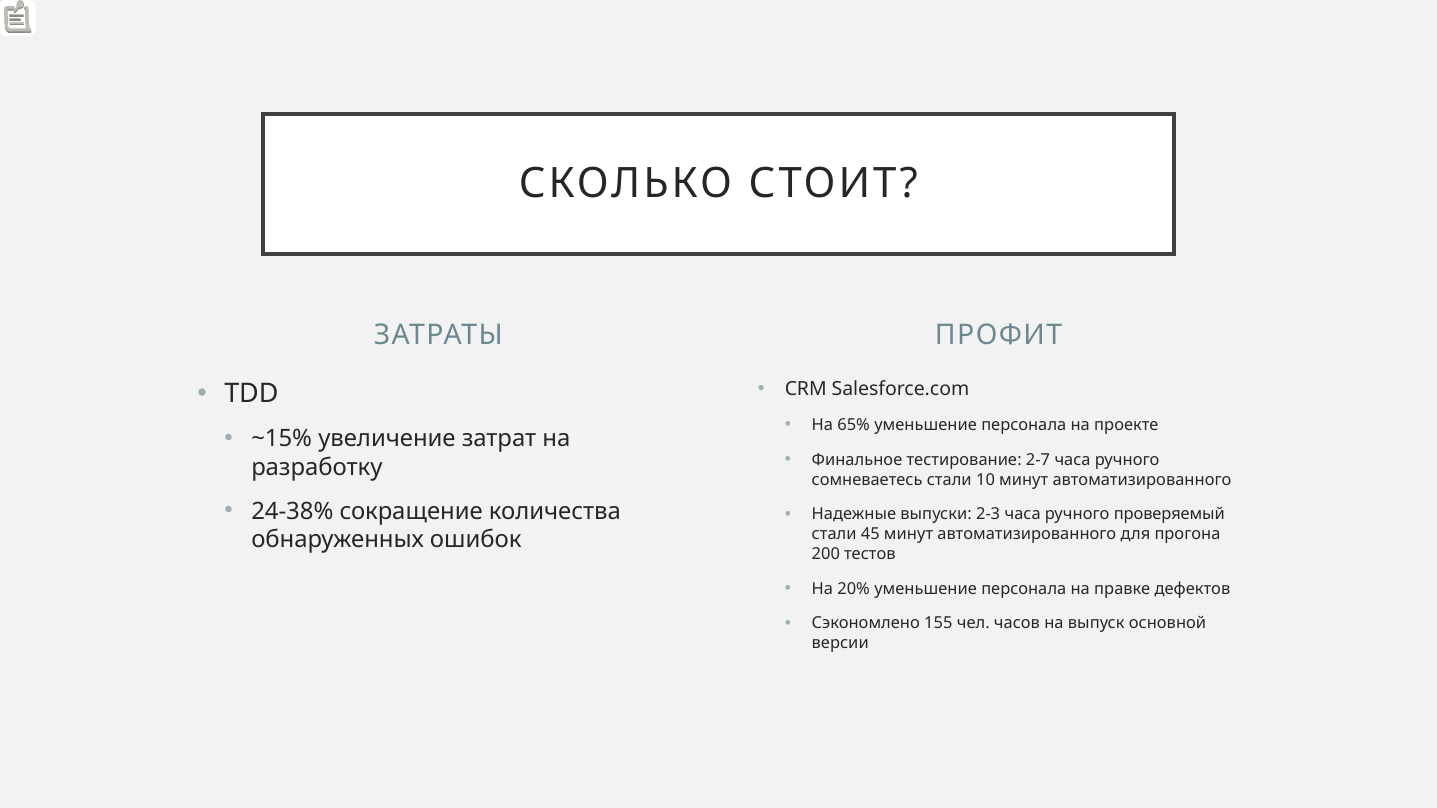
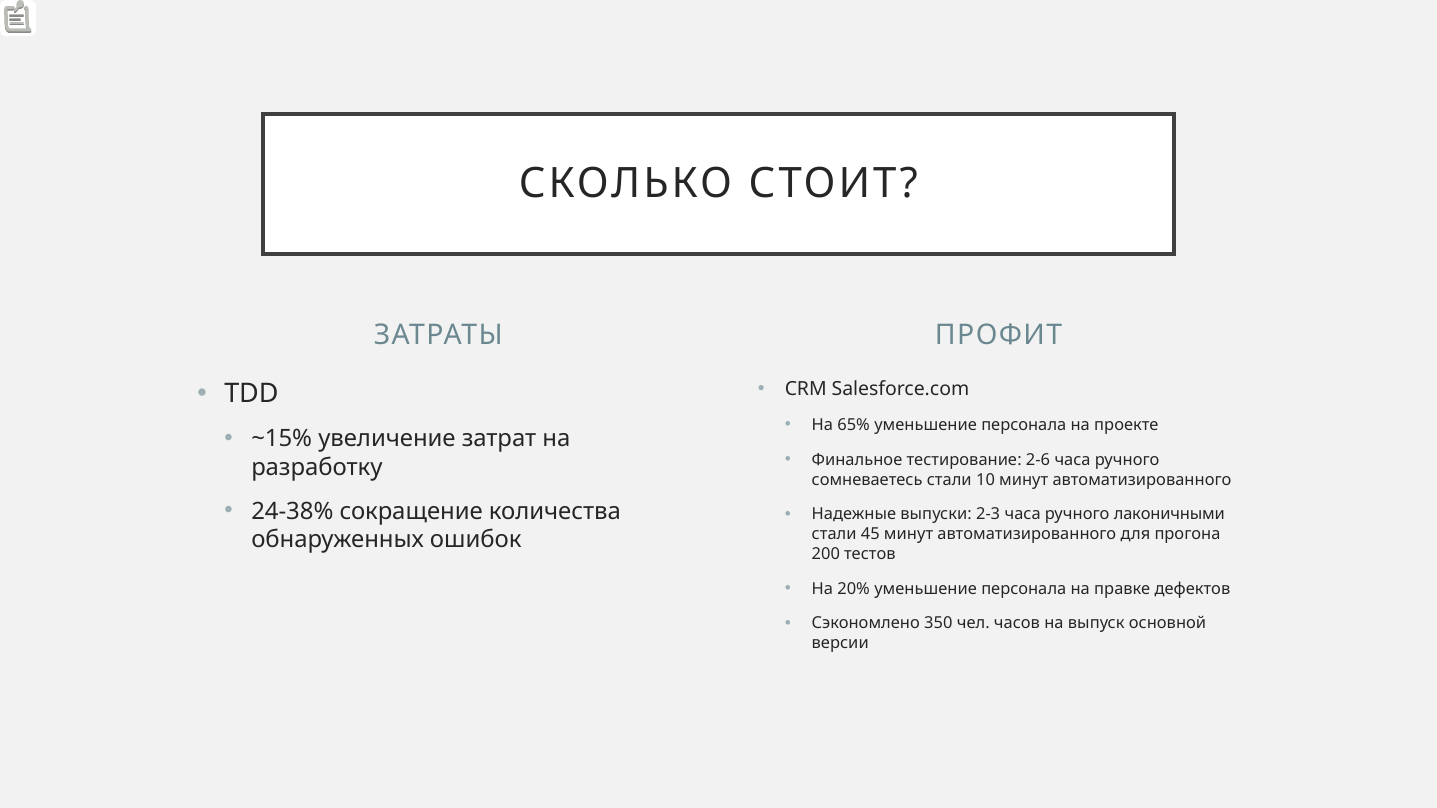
2-7: 2-7 -> 2-6
проверяемый: проверяемый -> лаконичными
155: 155 -> 350
